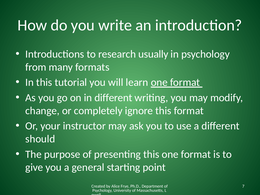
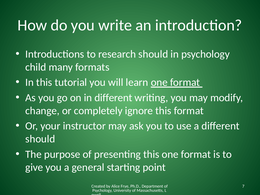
research usually: usually -> should
from: from -> child
